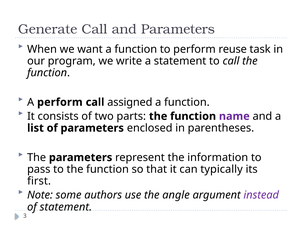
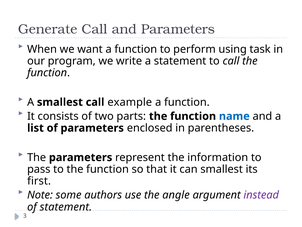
reuse: reuse -> using
A perform: perform -> smallest
assigned: assigned -> example
name colour: purple -> blue
can typically: typically -> smallest
